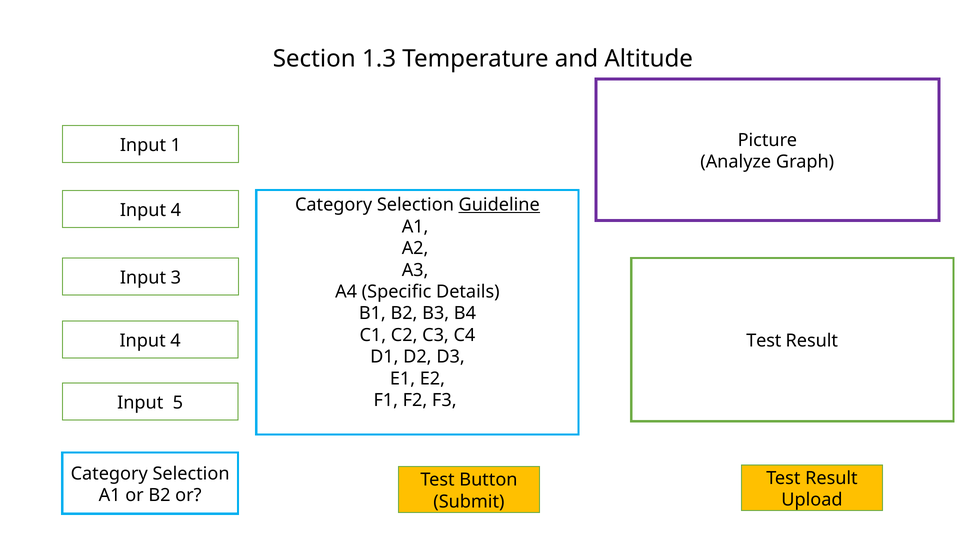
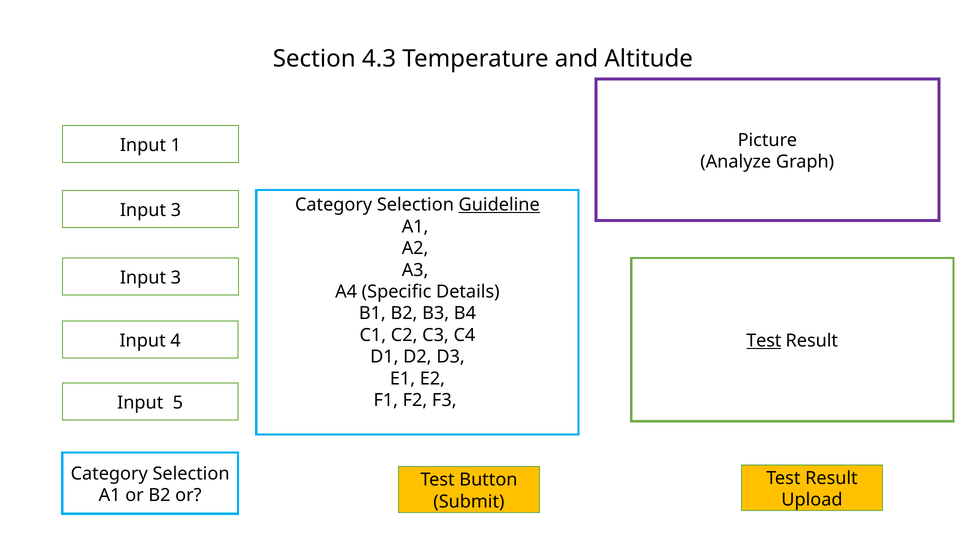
1.3: 1.3 -> 4.3
4 at (176, 211): 4 -> 3
Test at (764, 341) underline: none -> present
